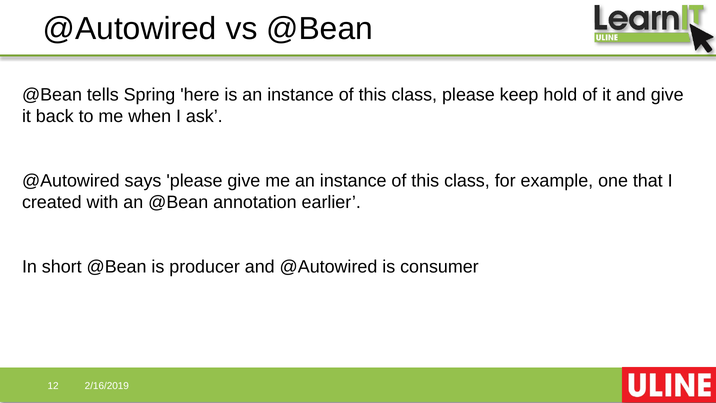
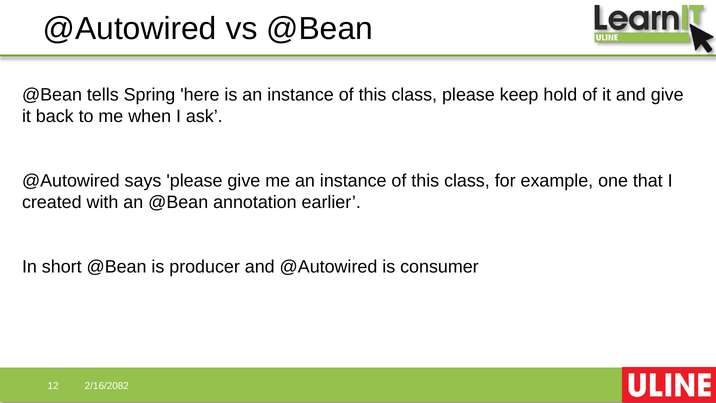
2/16/2019: 2/16/2019 -> 2/16/2082
